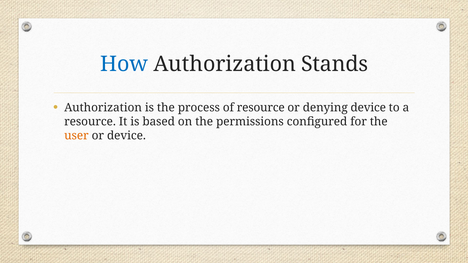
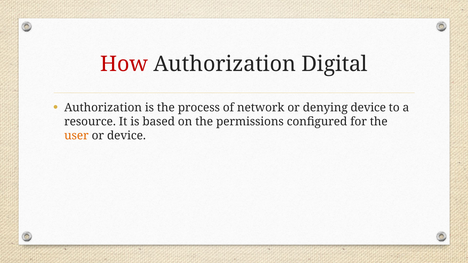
How colour: blue -> red
Stands: Stands -> Digital
of resource: resource -> network
